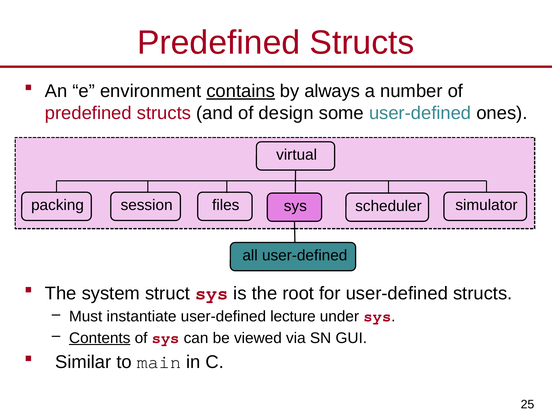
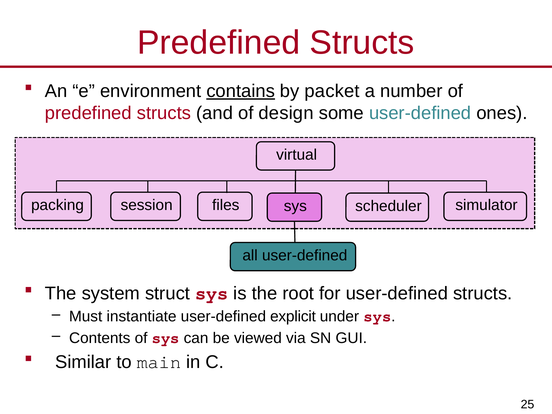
always: always -> packet
lecture: lecture -> explicit
Contents underline: present -> none
